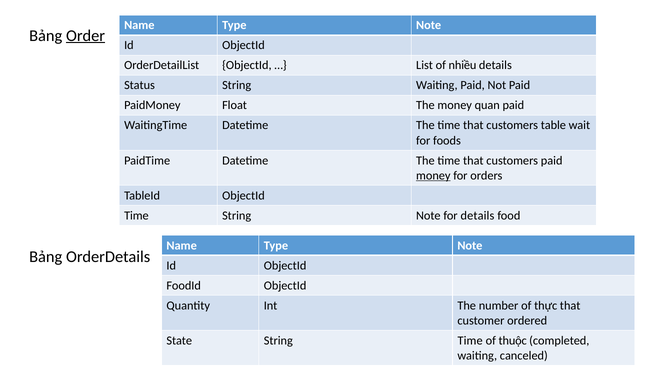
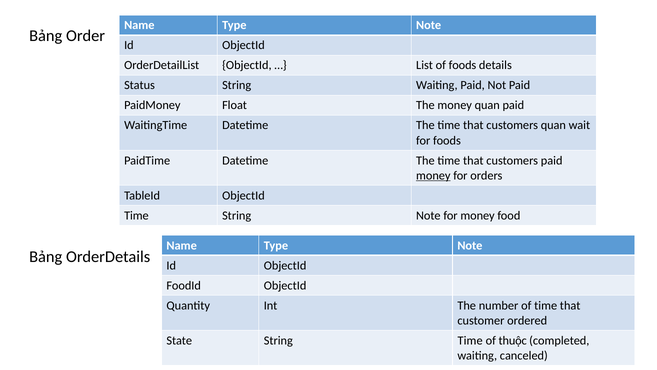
Order underline: present -> none
of nhiều: nhiều -> foods
customers table: table -> quan
for details: details -> money
of thực: thực -> time
